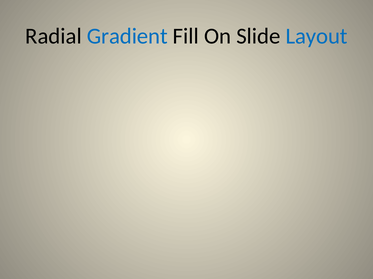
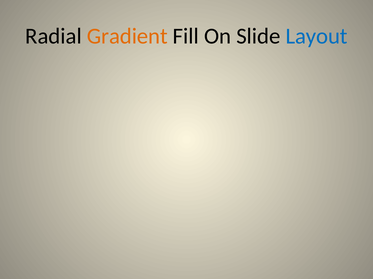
Gradient colour: blue -> orange
